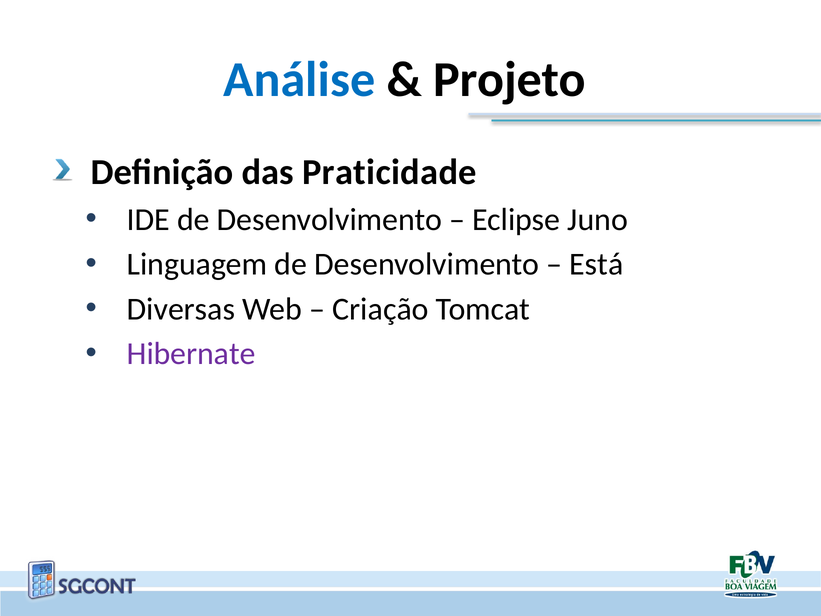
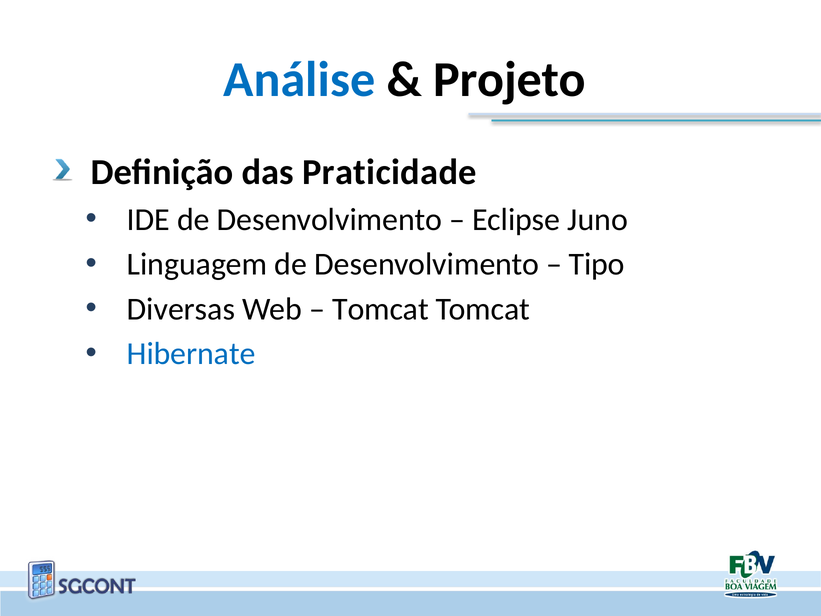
Está: Está -> Tipo
Criação at (380, 309): Criação -> Tomcat
Hibernate colour: purple -> blue
